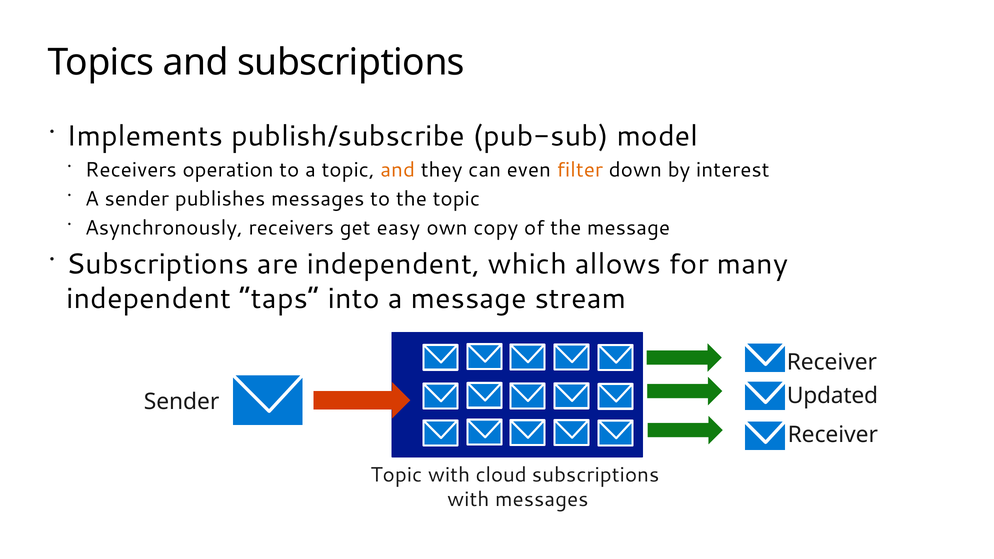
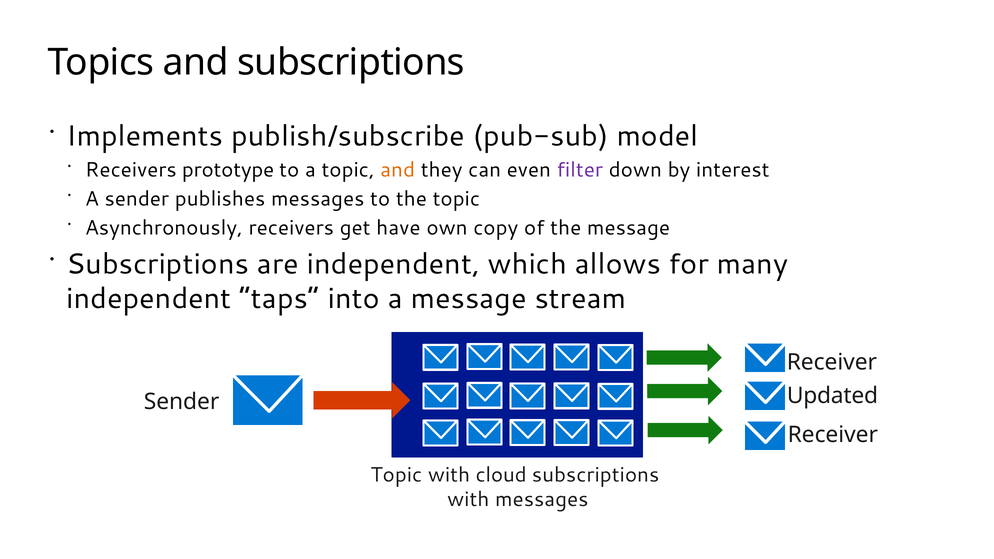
operation: operation -> prototype
filter colour: orange -> purple
easy: easy -> have
